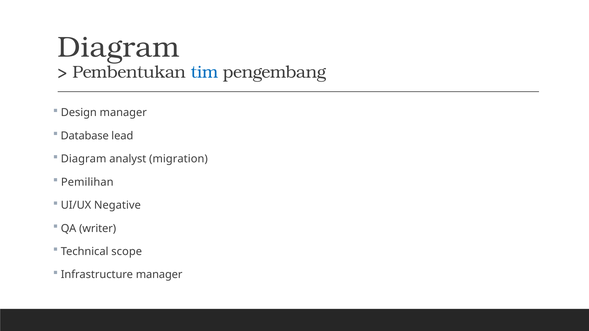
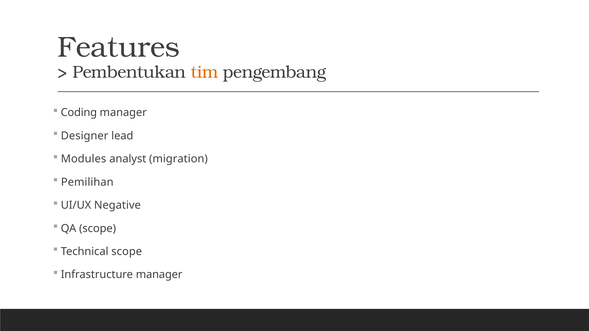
Diagram at (119, 47): Diagram -> Features
tim colour: blue -> orange
Design: Design -> Coding
Database: Database -> Designer
Diagram at (84, 159): Diagram -> Modules
QA writer: writer -> scope
